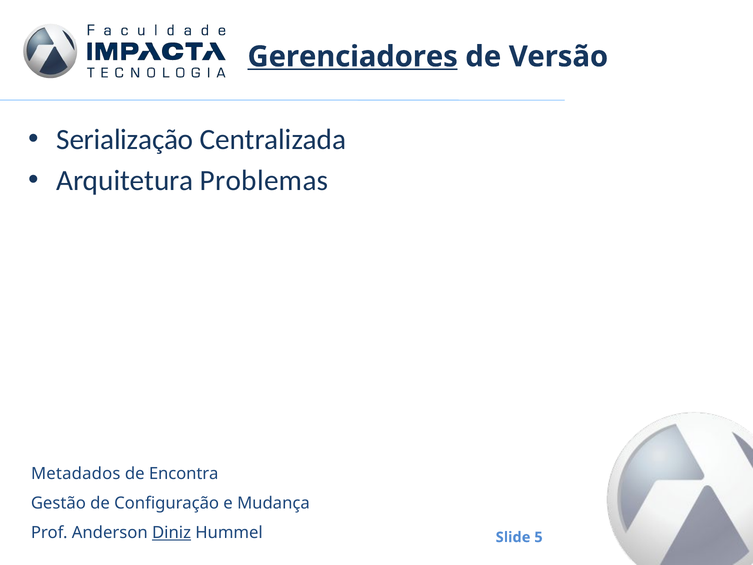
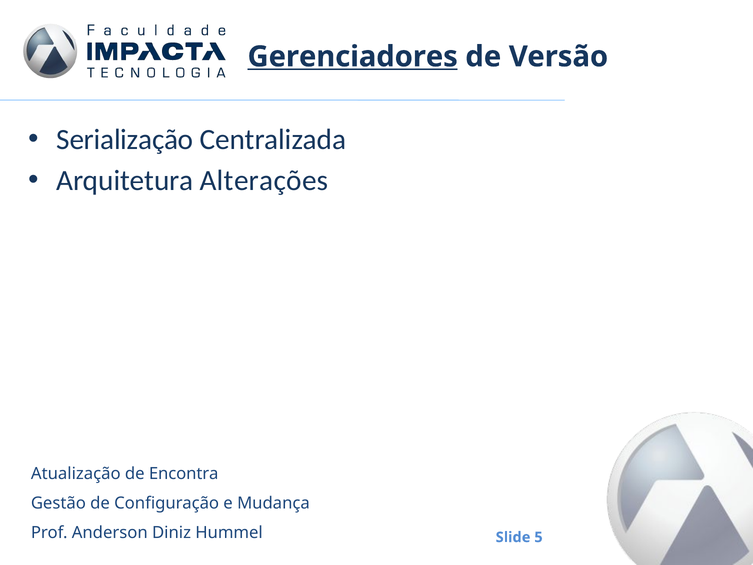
Problemas: Problemas -> Alterações
Metadados: Metadados -> Atualização
Diniz underline: present -> none
